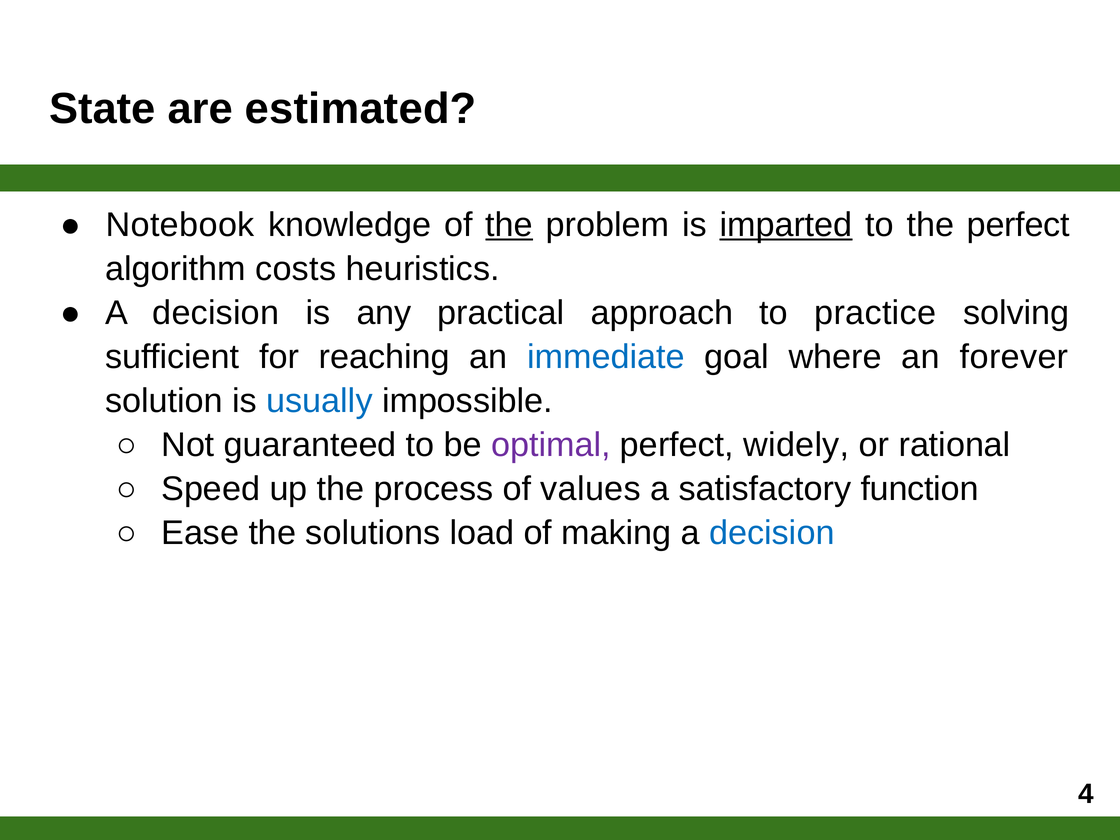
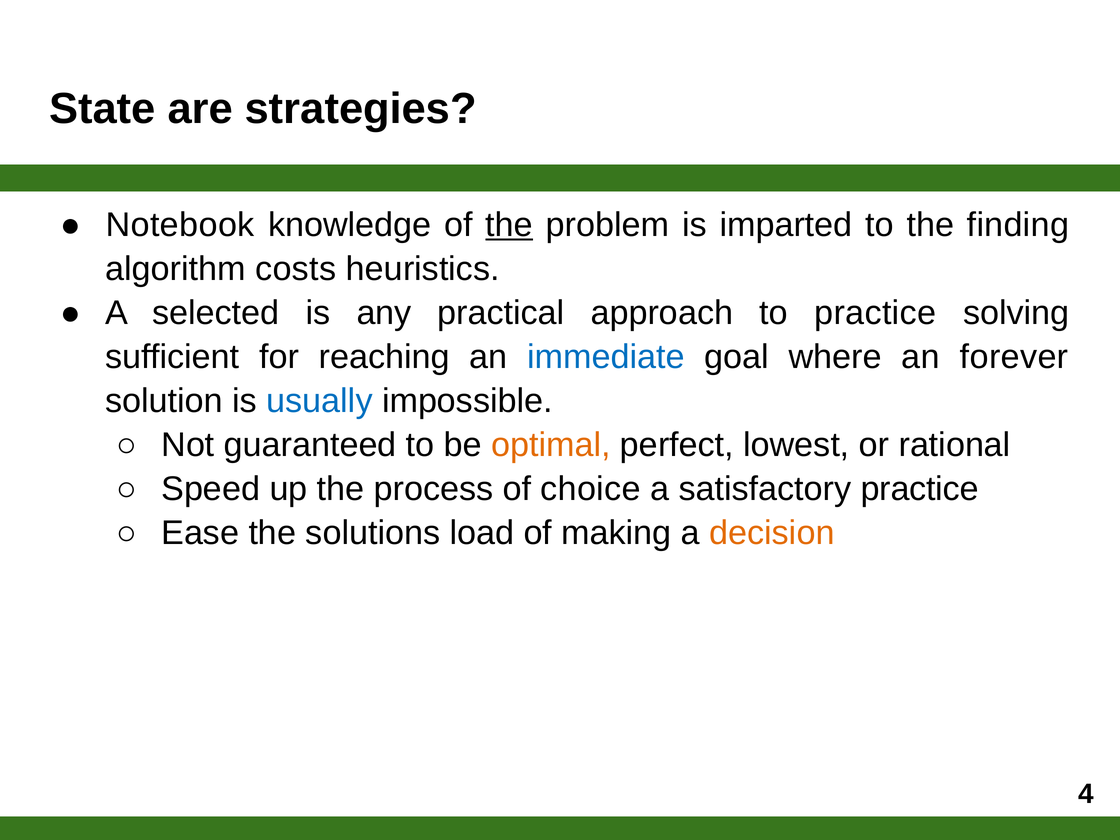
estimated: estimated -> strategies
imparted underline: present -> none
the perfect: perfect -> finding
decision at (216, 313): decision -> selected
optimal colour: purple -> orange
widely: widely -> lowest
values: values -> choice
satisfactory function: function -> practice
decision at (772, 533) colour: blue -> orange
